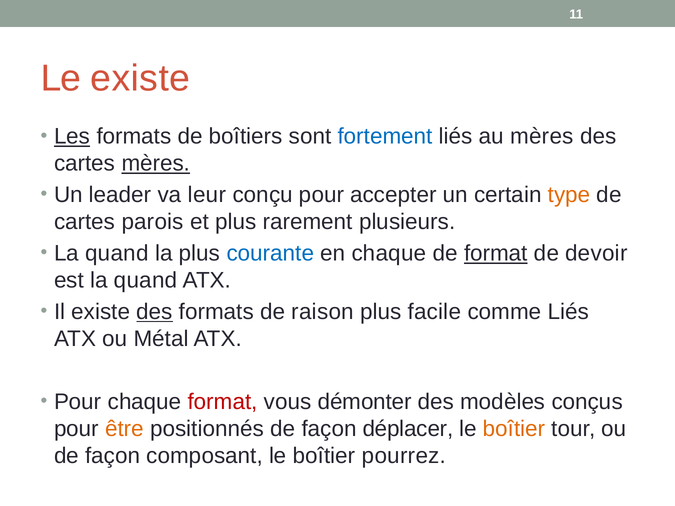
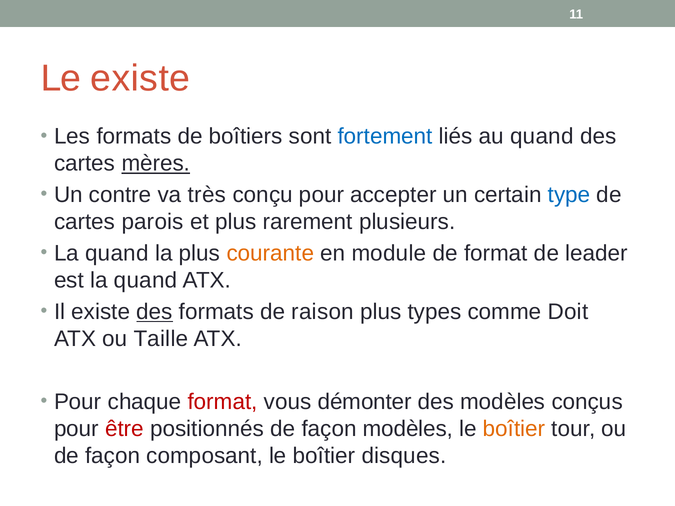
Les underline: present -> none
au mères: mères -> quand
leader: leader -> contre
leur: leur -> très
type colour: orange -> blue
courante colour: blue -> orange
en chaque: chaque -> module
format at (496, 254) underline: present -> none
devoir: devoir -> leader
facile: facile -> types
comme Liés: Liés -> Doit
Métal: Métal -> Taille
être colour: orange -> red
façon déplacer: déplacer -> modèles
pourrez: pourrez -> disques
